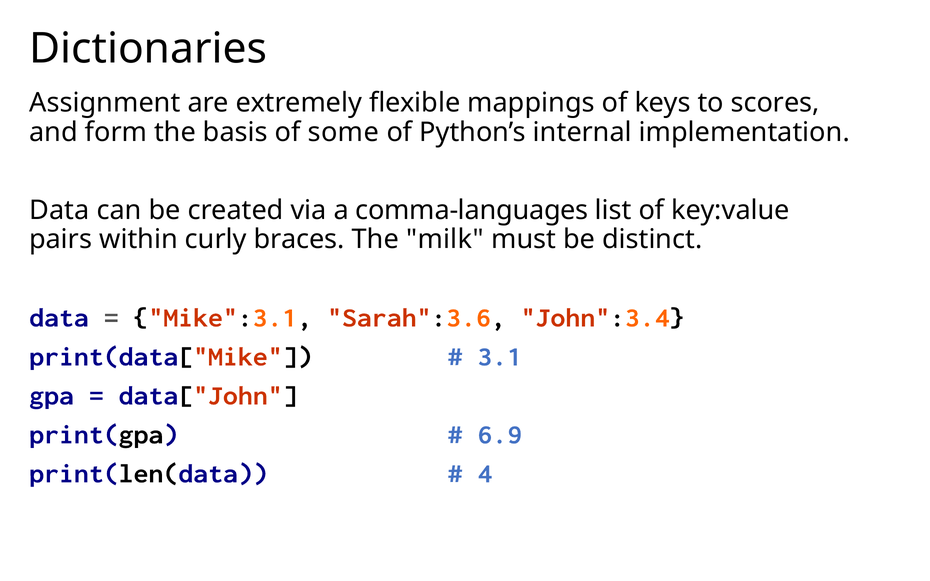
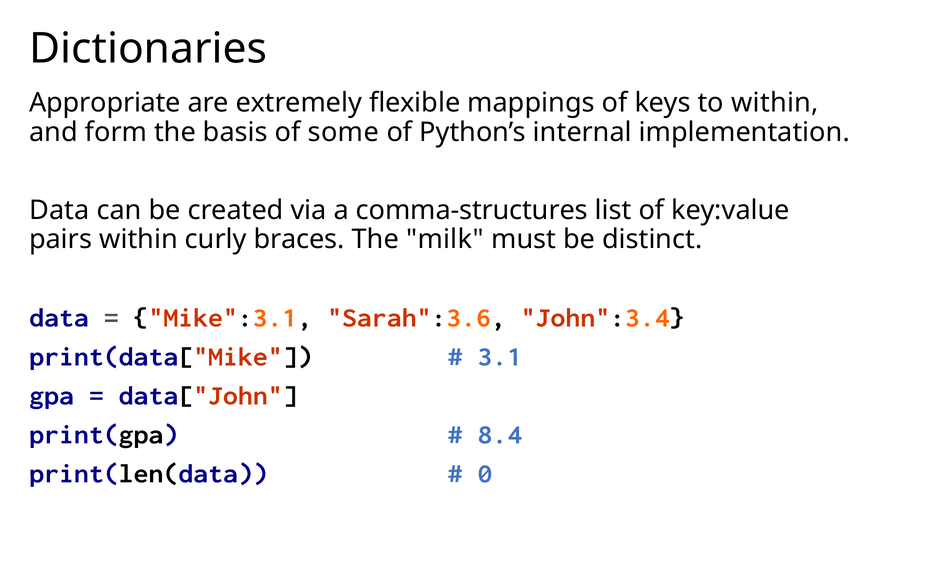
Assignment: Assignment -> Appropriate
to scores: scores -> within
comma-languages: comma-languages -> comma-structures
6.9: 6.9 -> 8.4
4: 4 -> 0
